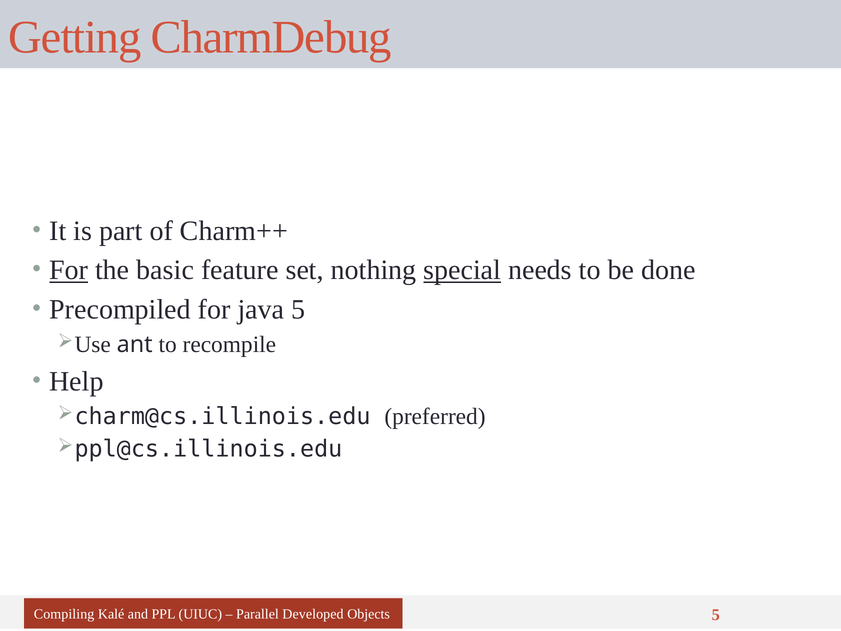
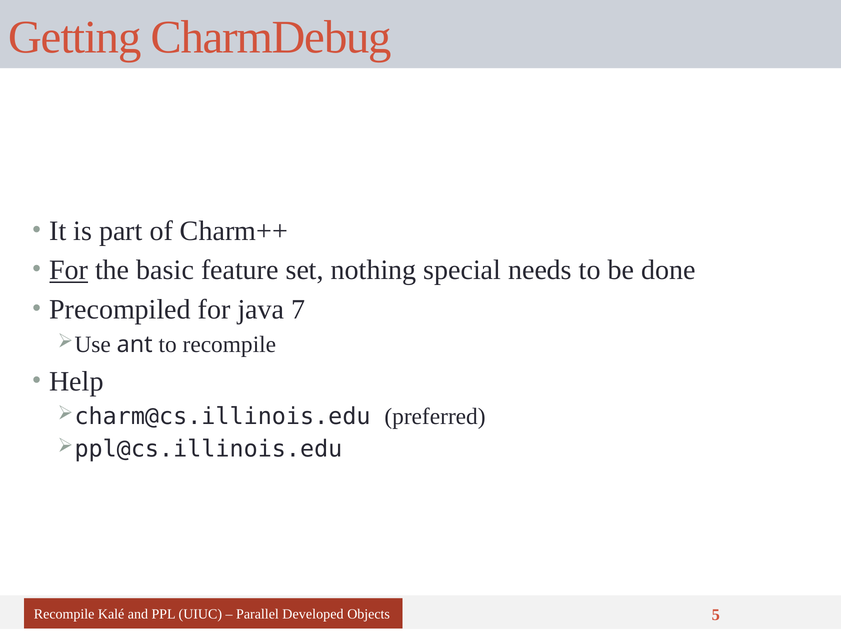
special underline: present -> none
java 5: 5 -> 7
Compiling at (64, 614): Compiling -> Recompile
